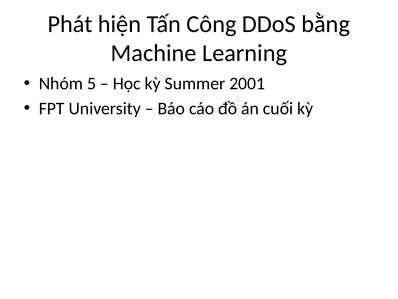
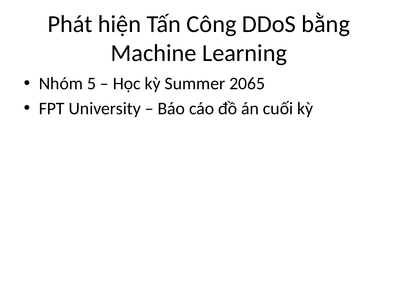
2001: 2001 -> 2065
